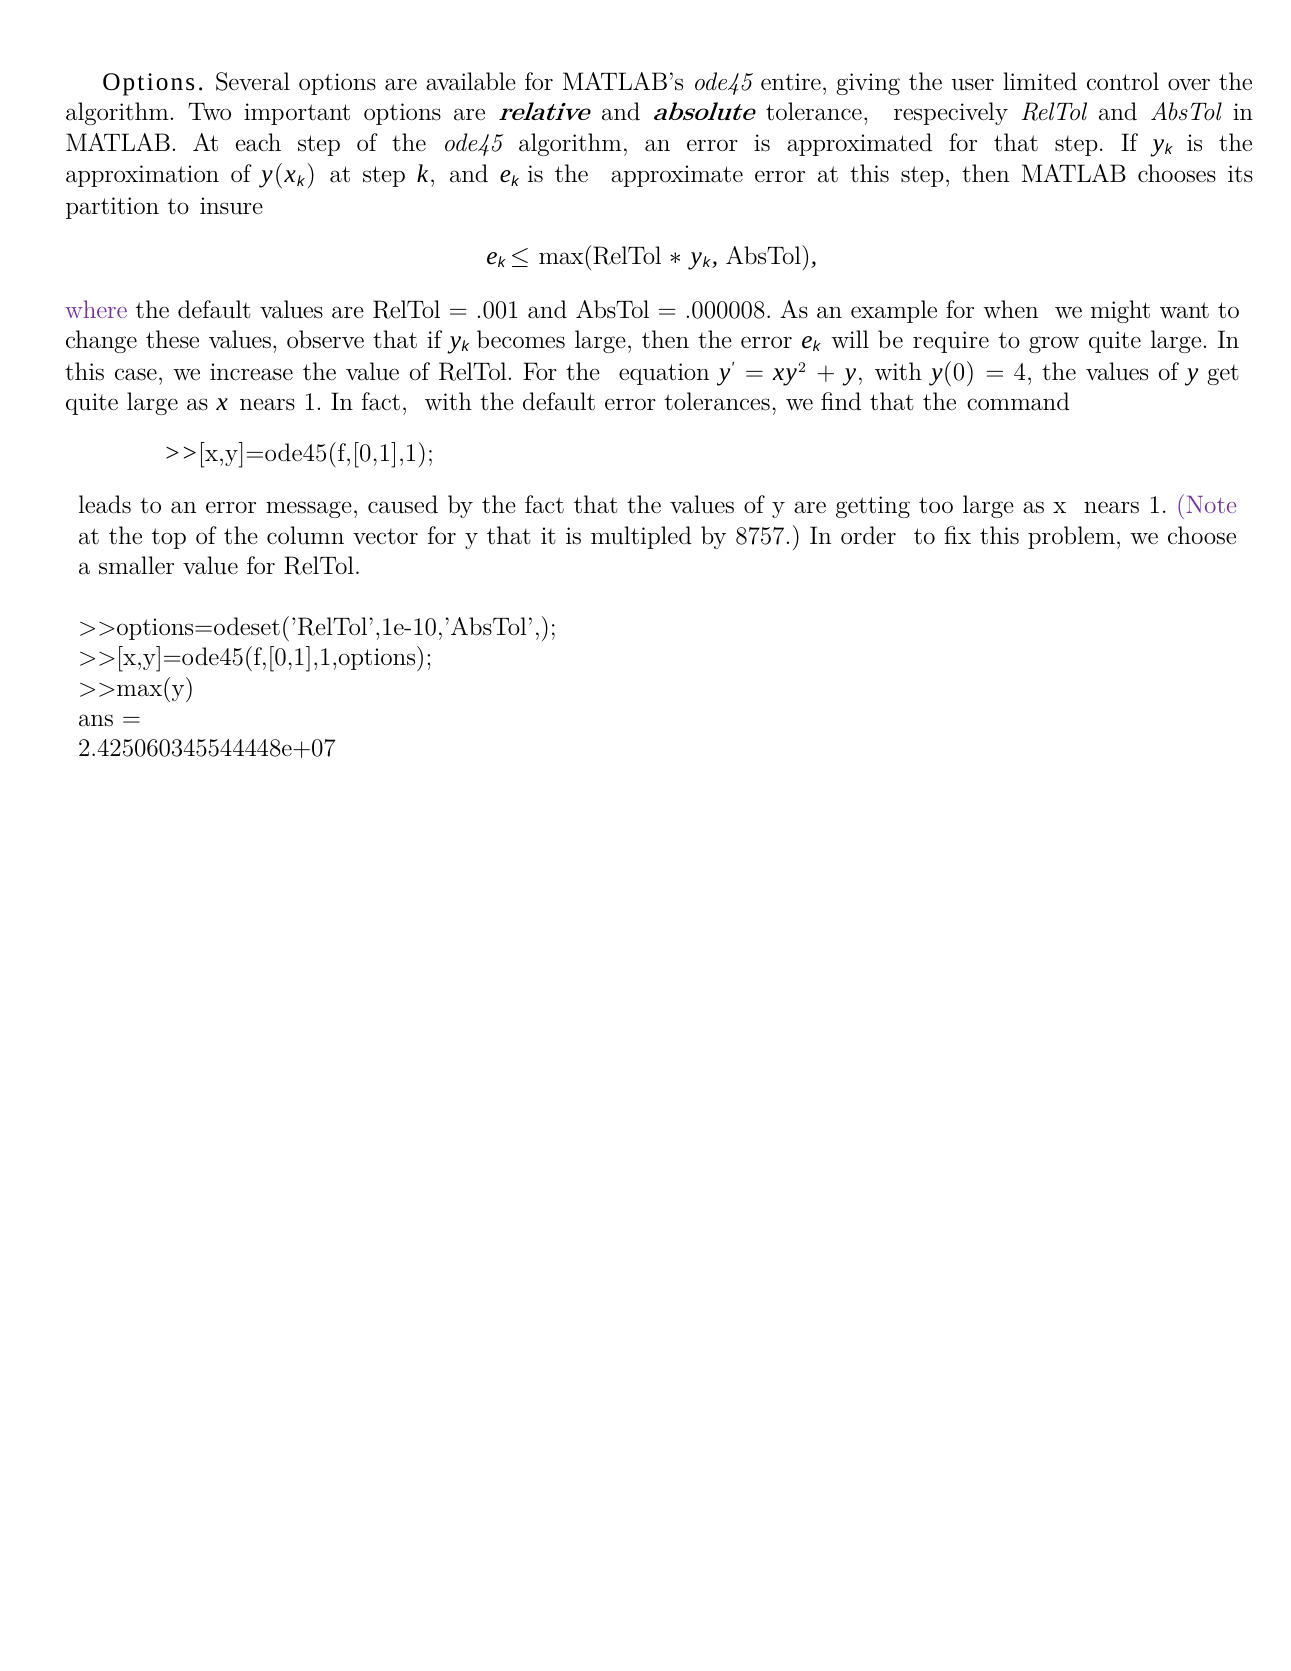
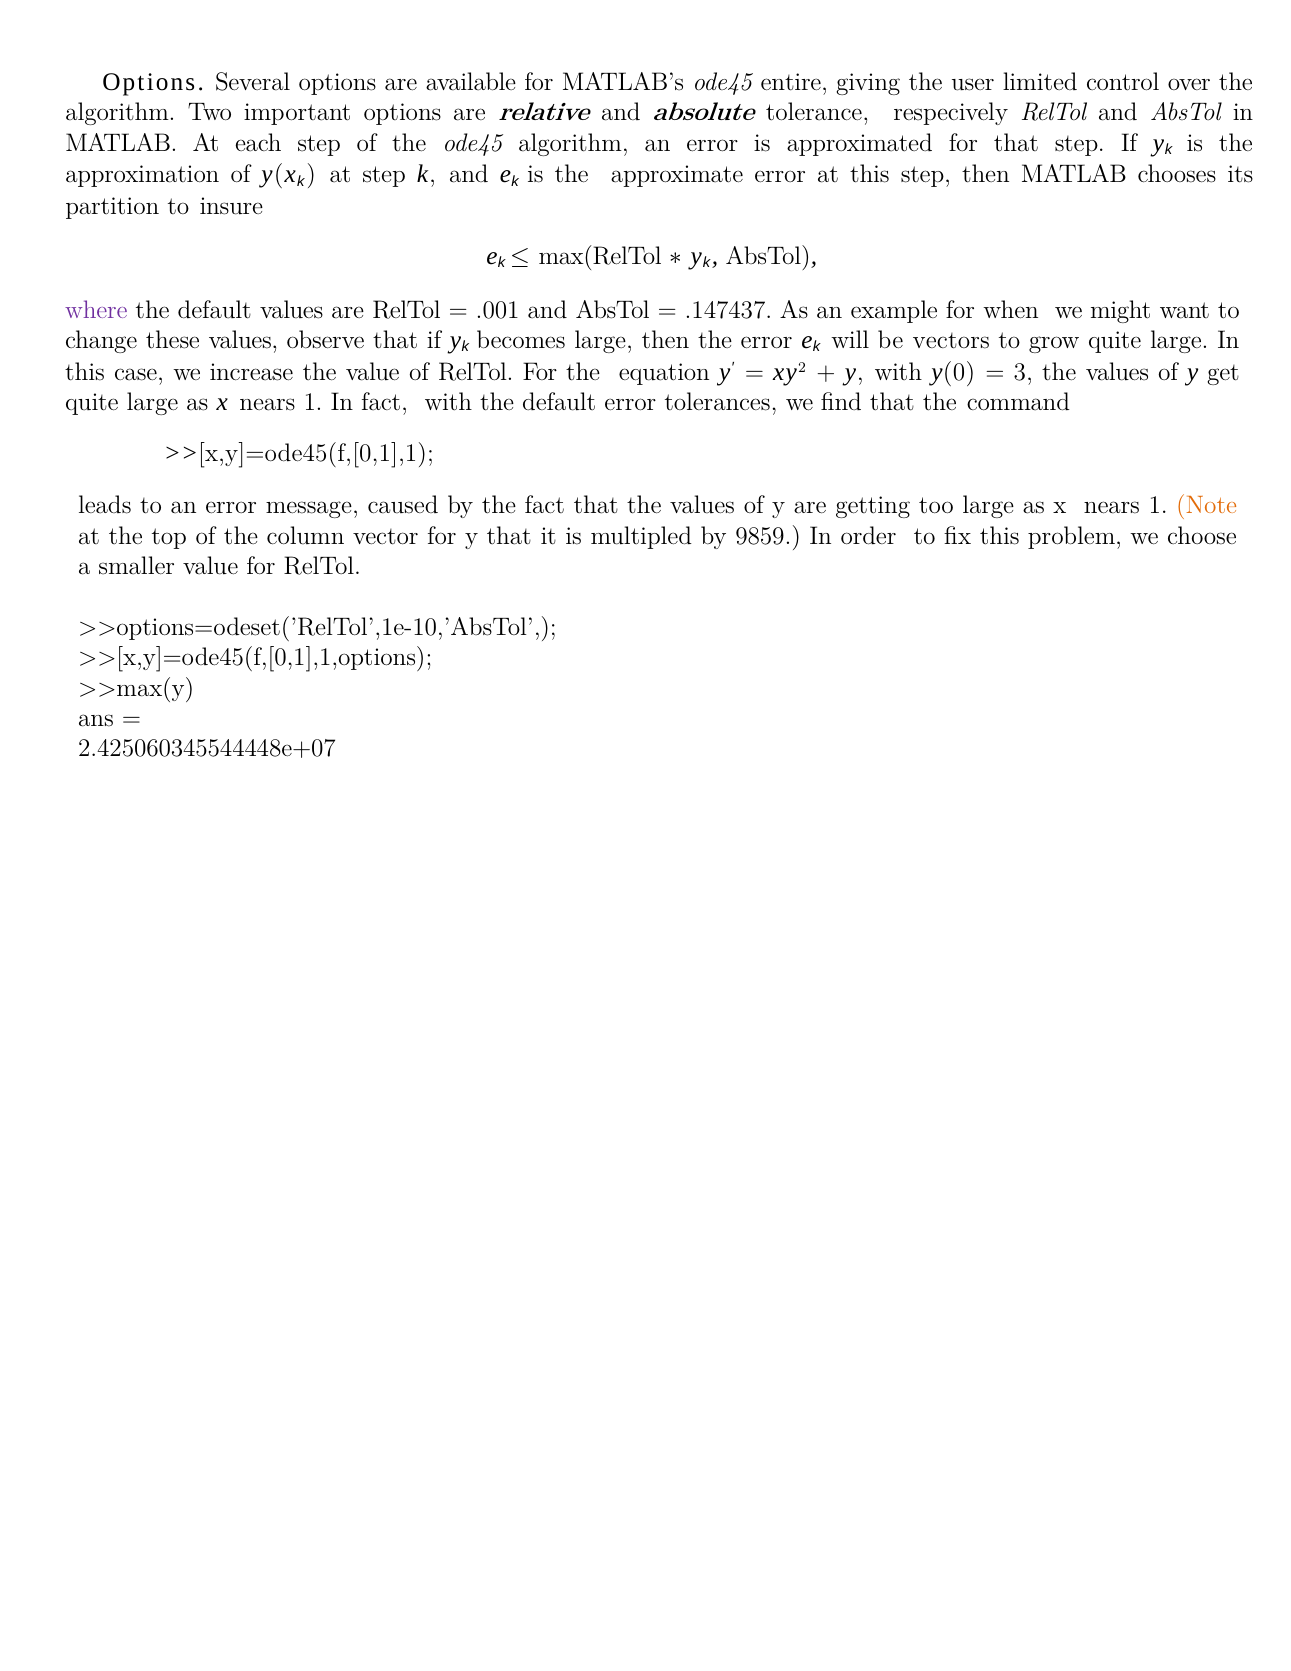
.000008: .000008 -> .147437
require: require -> vectors
4: 4 -> 3
Note colour: purple -> orange
8757: 8757 -> 9859
